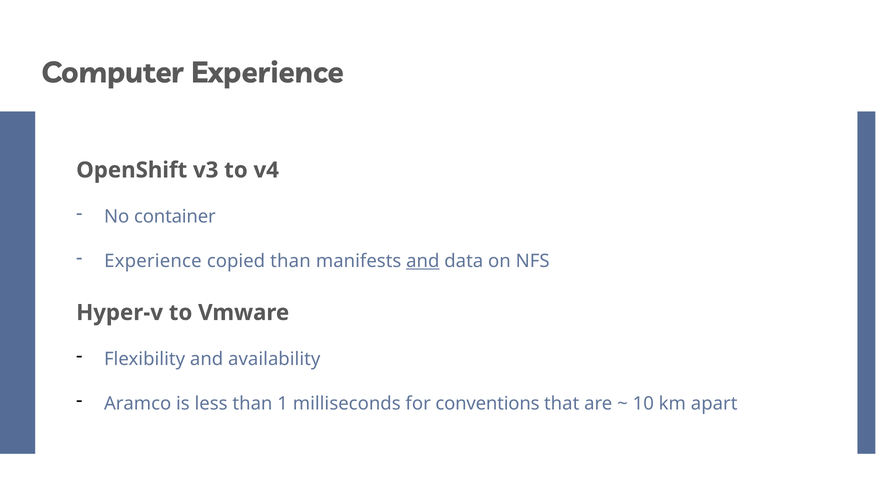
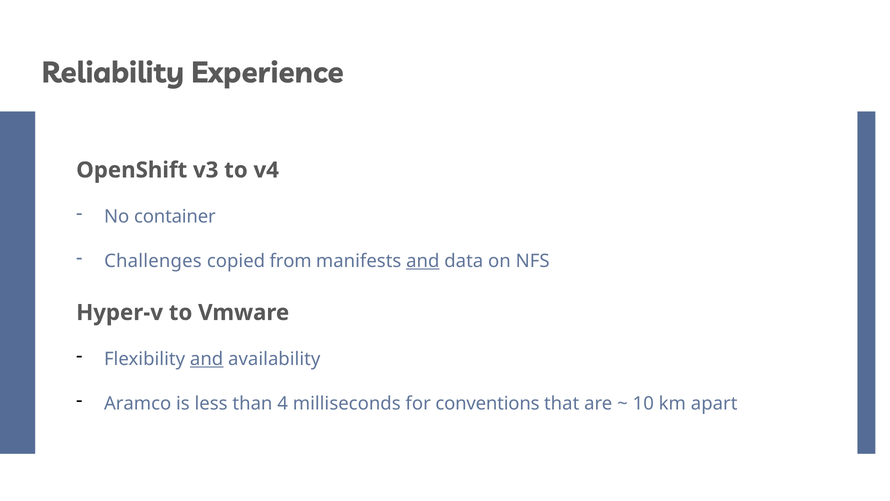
Computer: Computer -> Reliability
Experience at (153, 261): Experience -> Challenges
copied than: than -> from
and at (207, 359) underline: none -> present
1: 1 -> 4
